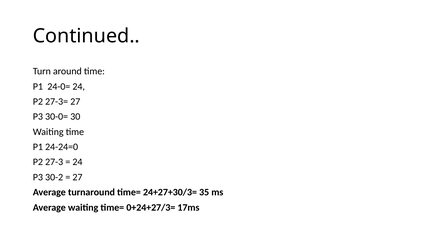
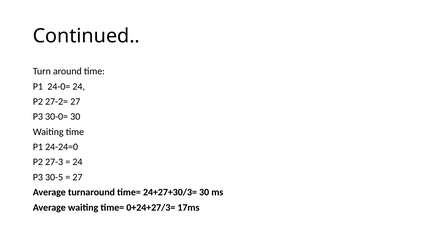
27-3=: 27-3= -> 27-2=
30-2: 30-2 -> 30-5
24+27+30/3= 35: 35 -> 30
